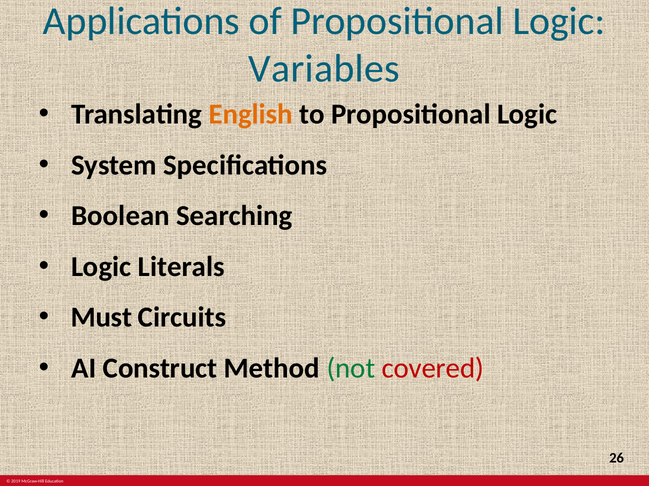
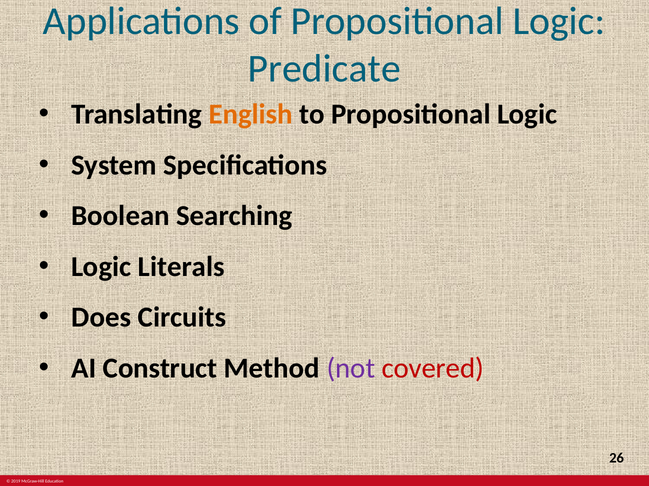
Variables: Variables -> Predicate
Must: Must -> Does
not colour: green -> purple
